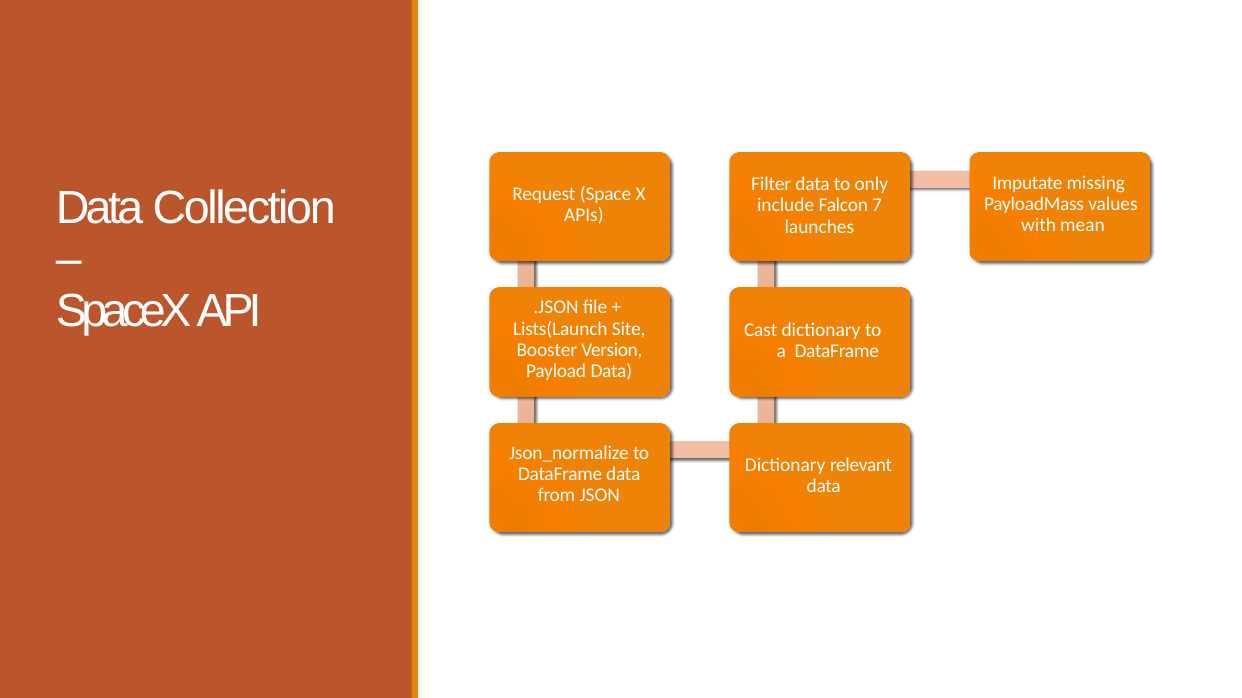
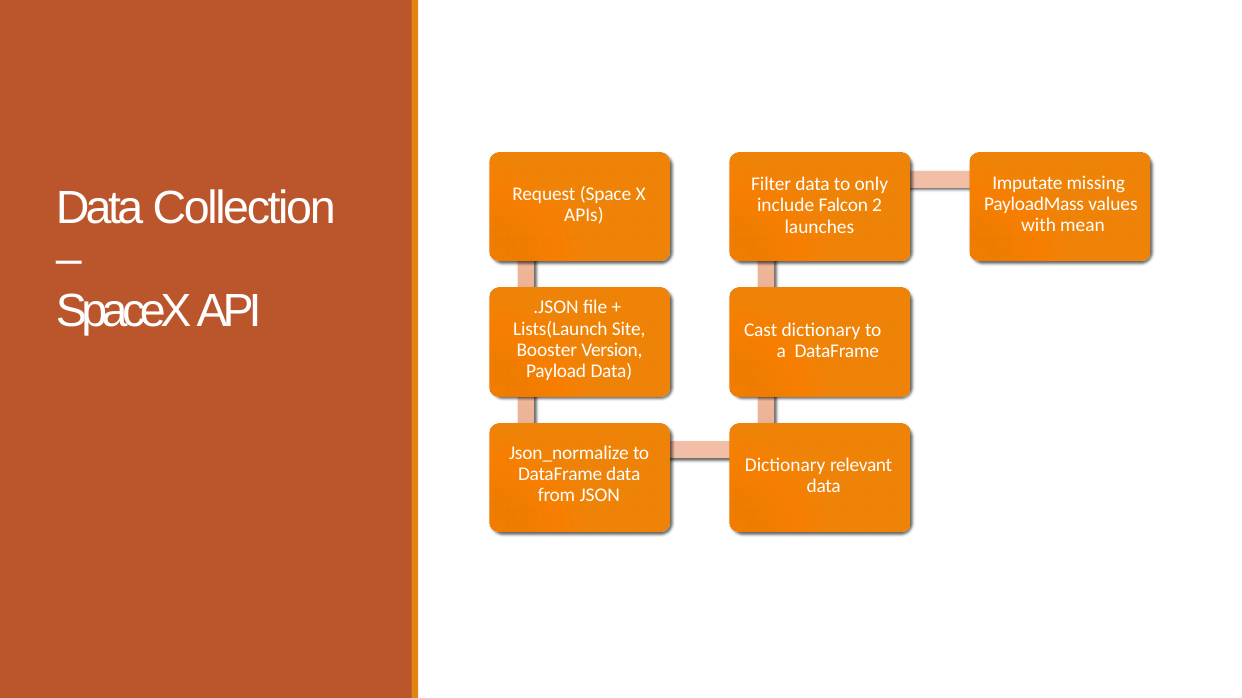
7: 7 -> 2
